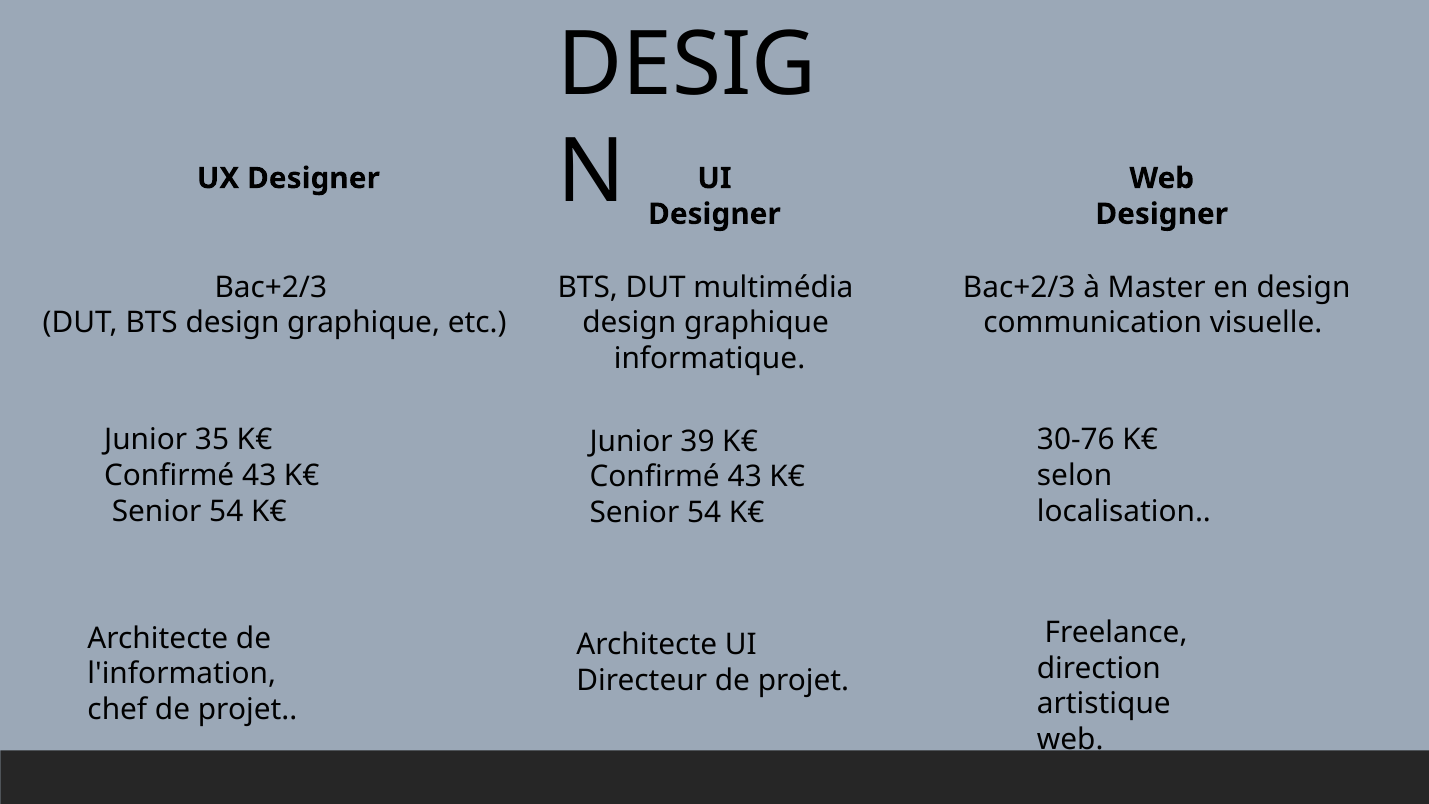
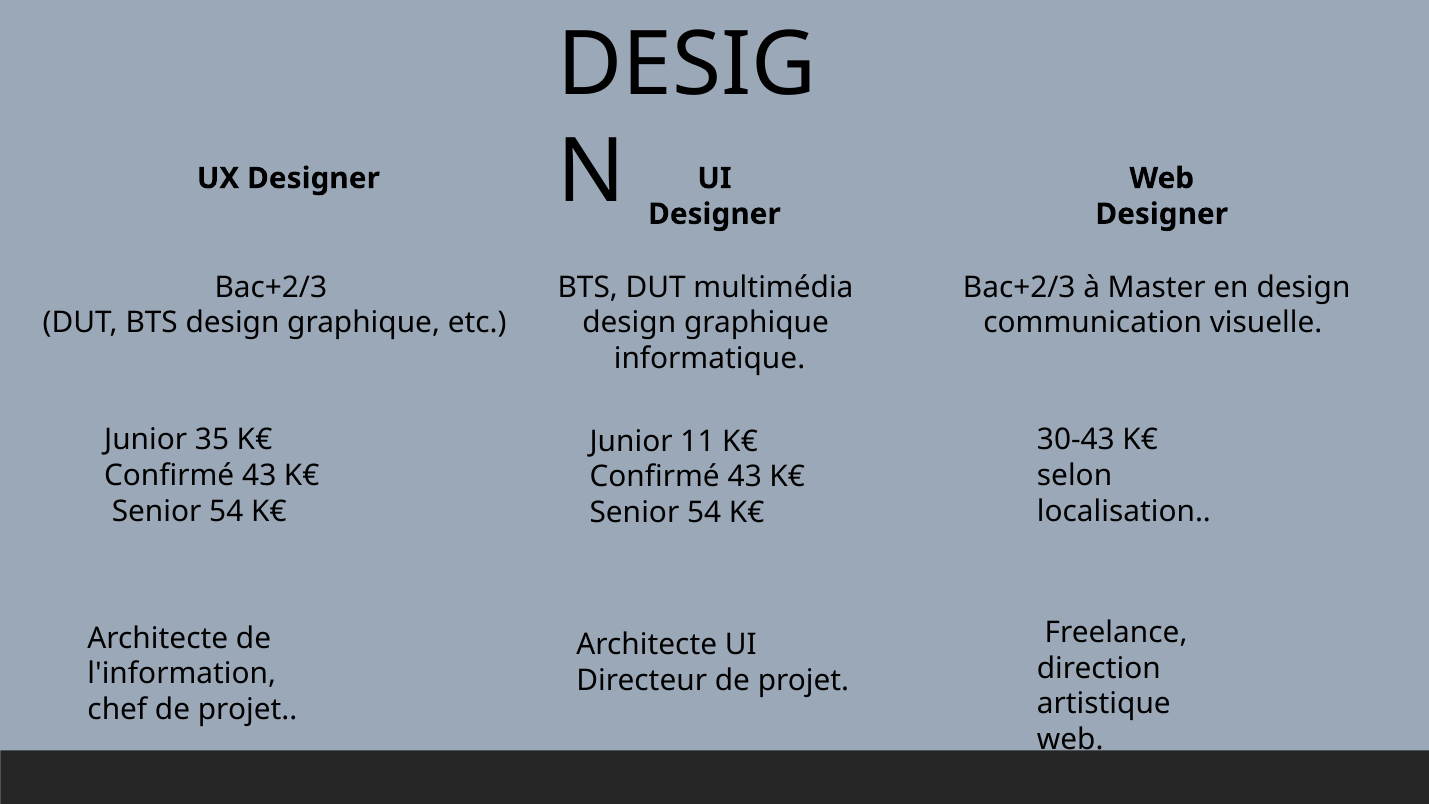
30-76: 30-76 -> 30-43
39: 39 -> 11
